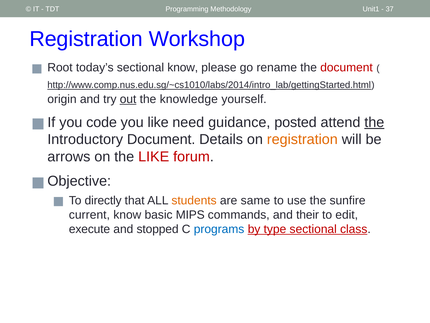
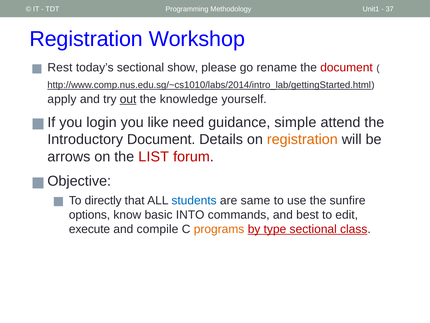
Root: Root -> Rest
sectional know: know -> show
origin: origin -> apply
code: code -> login
posted: posted -> simple
the at (374, 122) underline: present -> none
the LIKE: LIKE -> LIST
students colour: orange -> blue
current: current -> options
MIPS: MIPS -> INTO
their: their -> best
stopped: stopped -> compile
programs colour: blue -> orange
